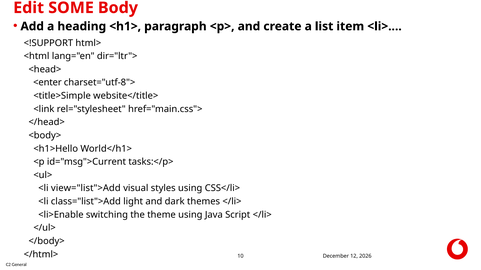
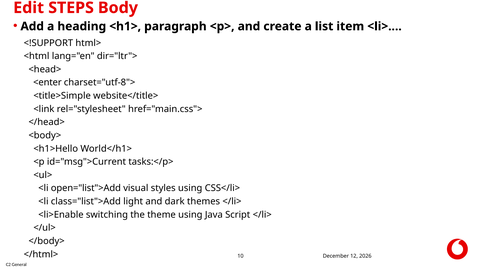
SOME: SOME -> STEPS
view="list">Add: view="list">Add -> open="list">Add
